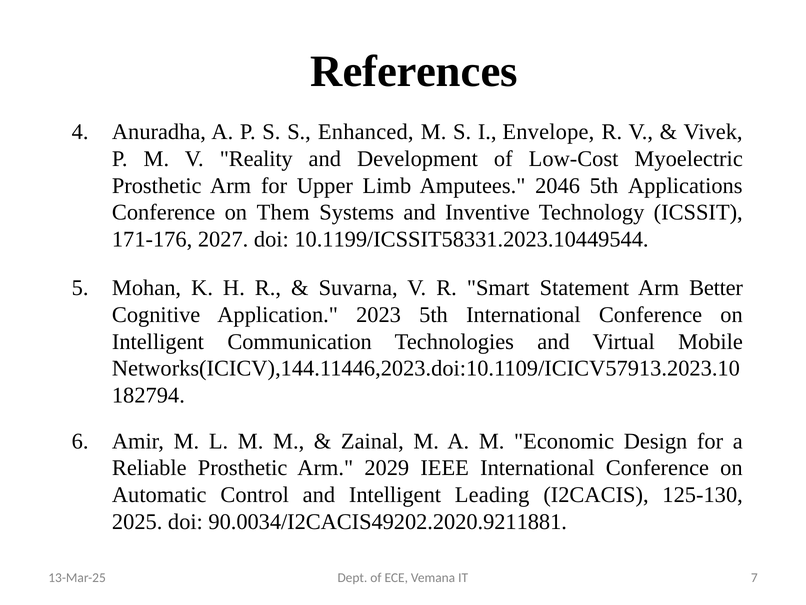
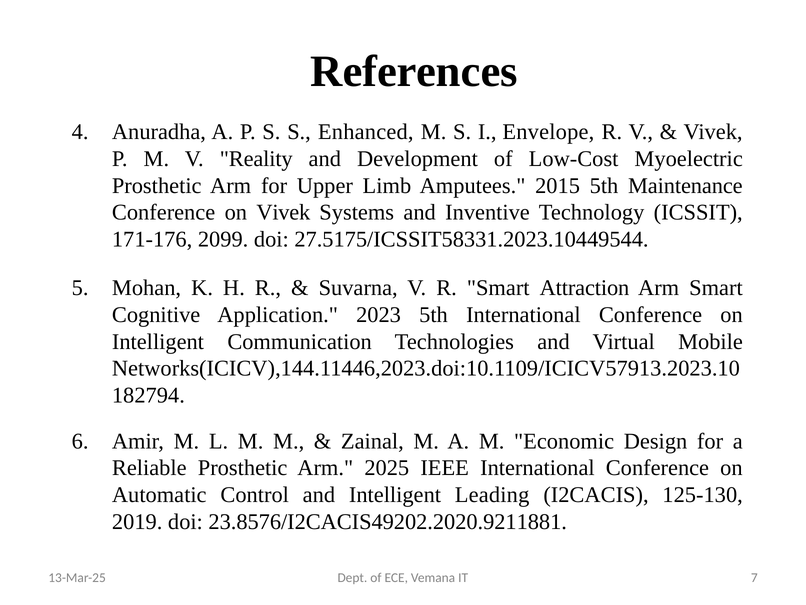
2046: 2046 -> 2015
Applications: Applications -> Maintenance
on Them: Them -> Vivek
2027: 2027 -> 2099
10.1199/ICSSIT58331.2023.10449544: 10.1199/ICSSIT58331.2023.10449544 -> 27.5175/ICSSIT58331.2023.10449544
Statement: Statement -> Attraction
Arm Better: Better -> Smart
2029: 2029 -> 2025
2025: 2025 -> 2019
90.0034/I2CACIS49202.2020.9211881: 90.0034/I2CACIS49202.2020.9211881 -> 23.8576/I2CACIS49202.2020.9211881
